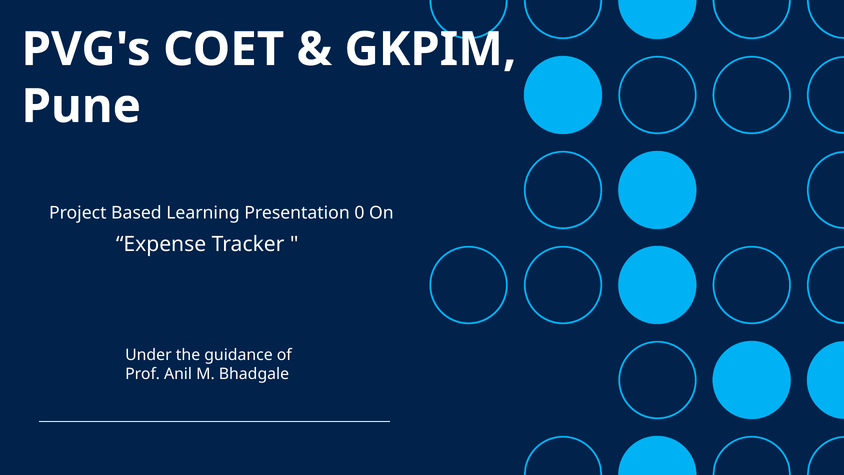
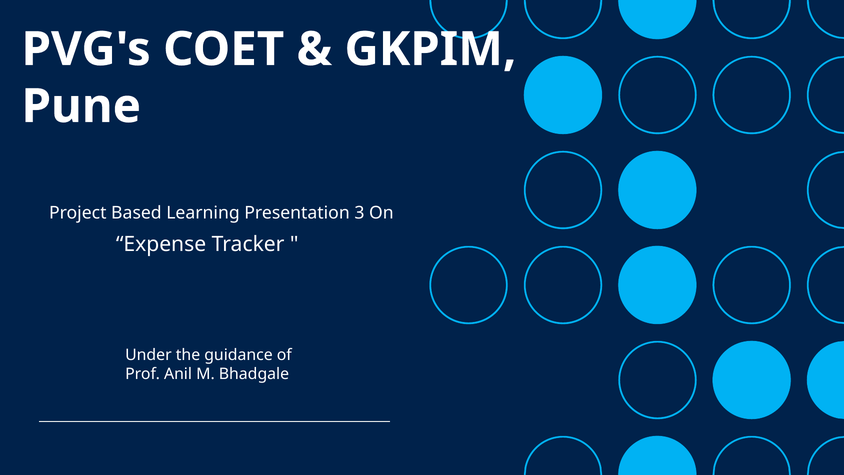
0: 0 -> 3
